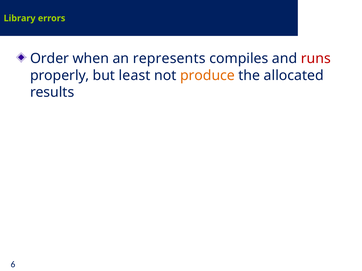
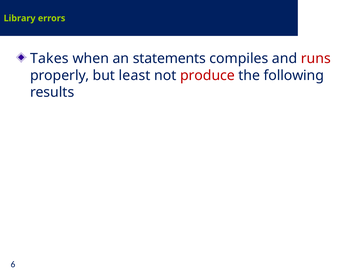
Order: Order -> Takes
represents: represents -> statements
produce colour: orange -> red
allocated: allocated -> following
